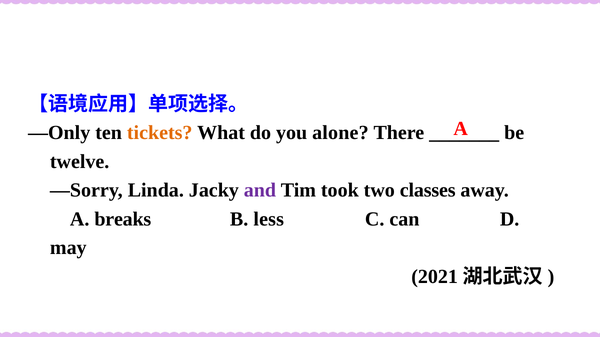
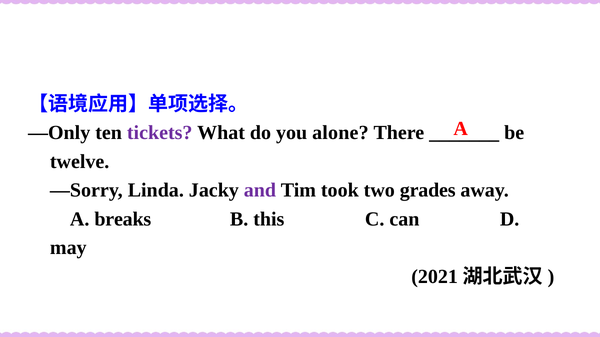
tickets colour: orange -> purple
classes: classes -> grades
less: less -> this
